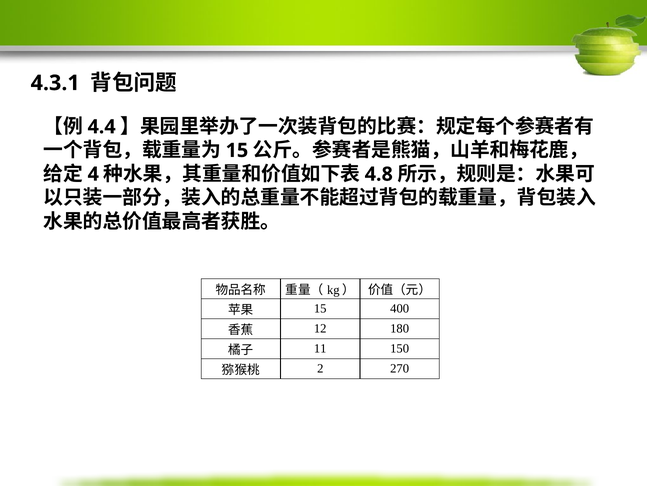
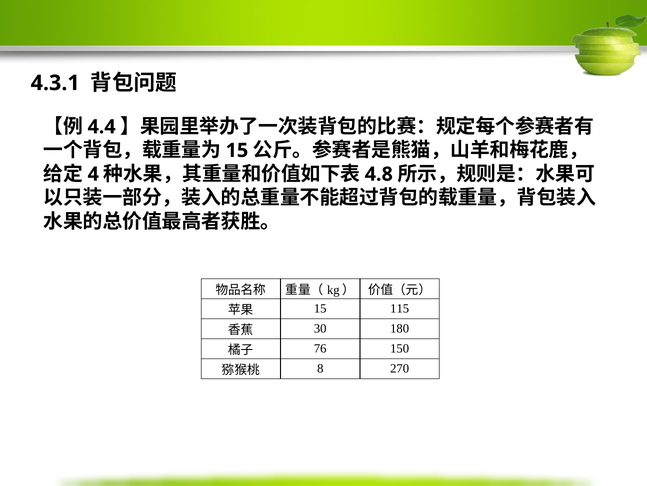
400: 400 -> 115
12: 12 -> 30
11: 11 -> 76
2: 2 -> 8
